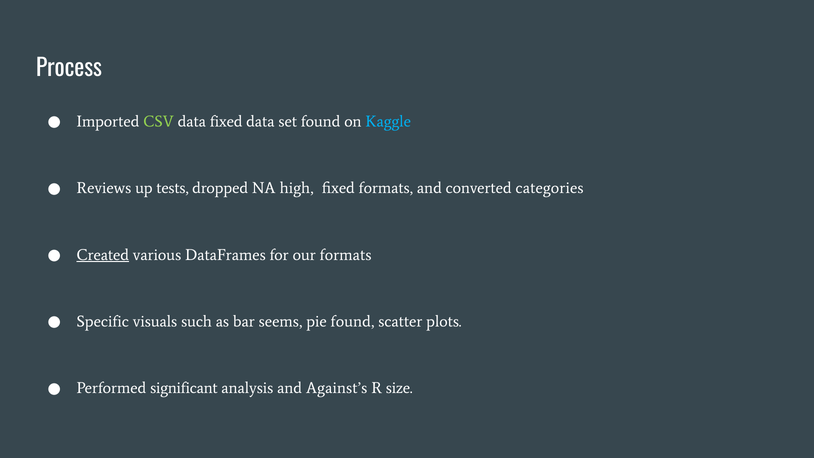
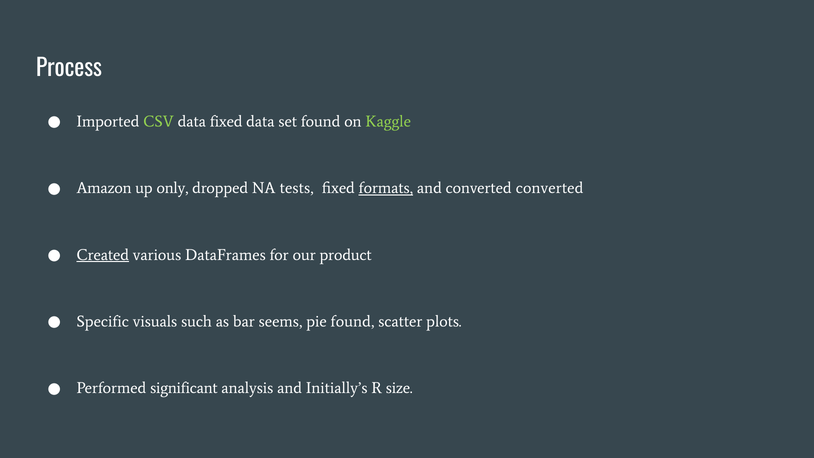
Kaggle colour: light blue -> light green
Reviews: Reviews -> Amazon
tests: tests -> only
high: high -> tests
formats at (386, 188) underline: none -> present
converted categories: categories -> converted
our formats: formats -> product
Against’s: Against’s -> Initially’s
